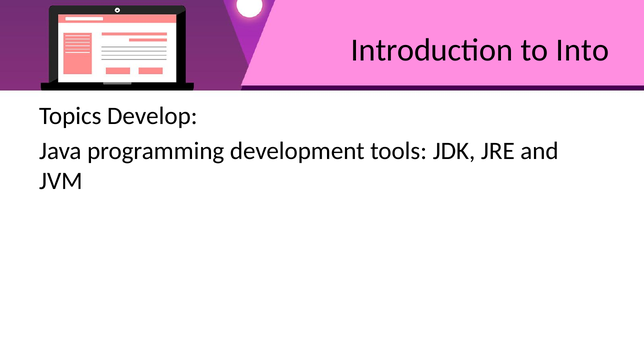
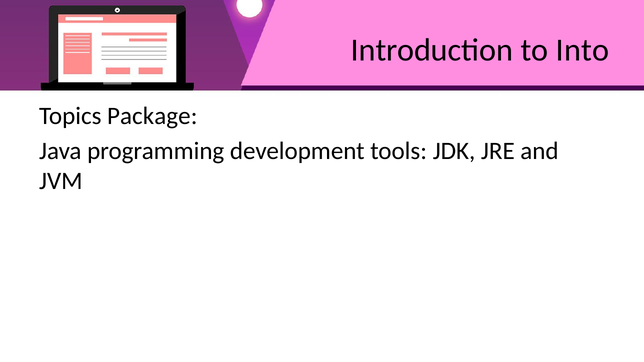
Develop: Develop -> Package
